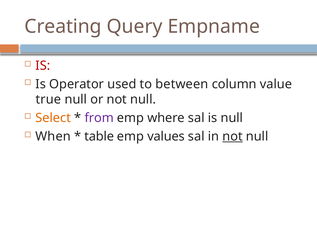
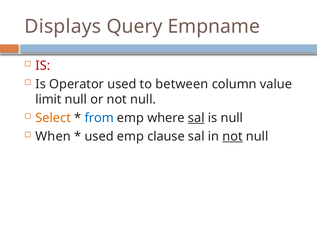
Creating: Creating -> Displays
true: true -> limit
from colour: purple -> blue
sal at (196, 118) underline: none -> present
table at (99, 136): table -> used
values: values -> clause
